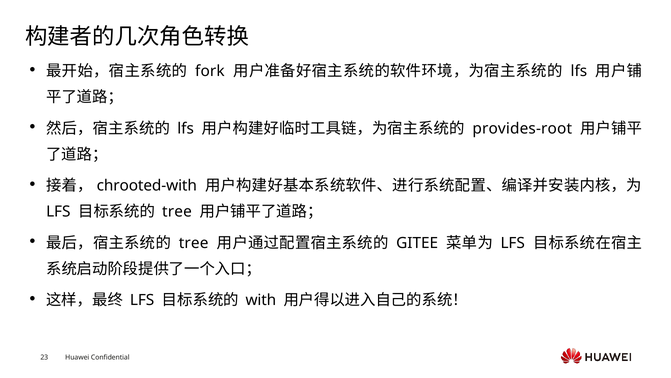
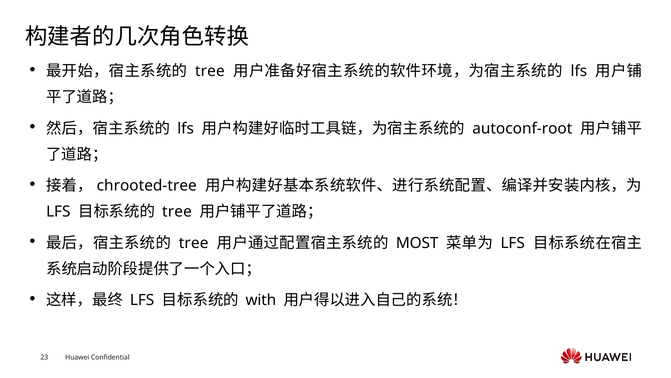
fork at (210, 71): fork -> tree
provides-root: provides-root -> autoconf-root
chrooted-with: chrooted-with -> chrooted-tree
GITEE: GITEE -> MOST
